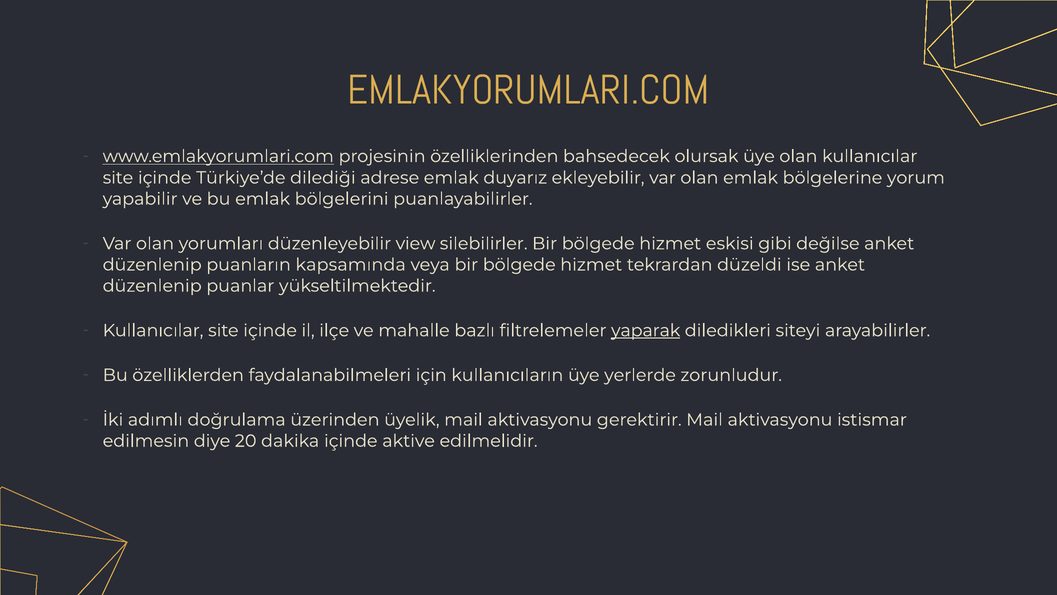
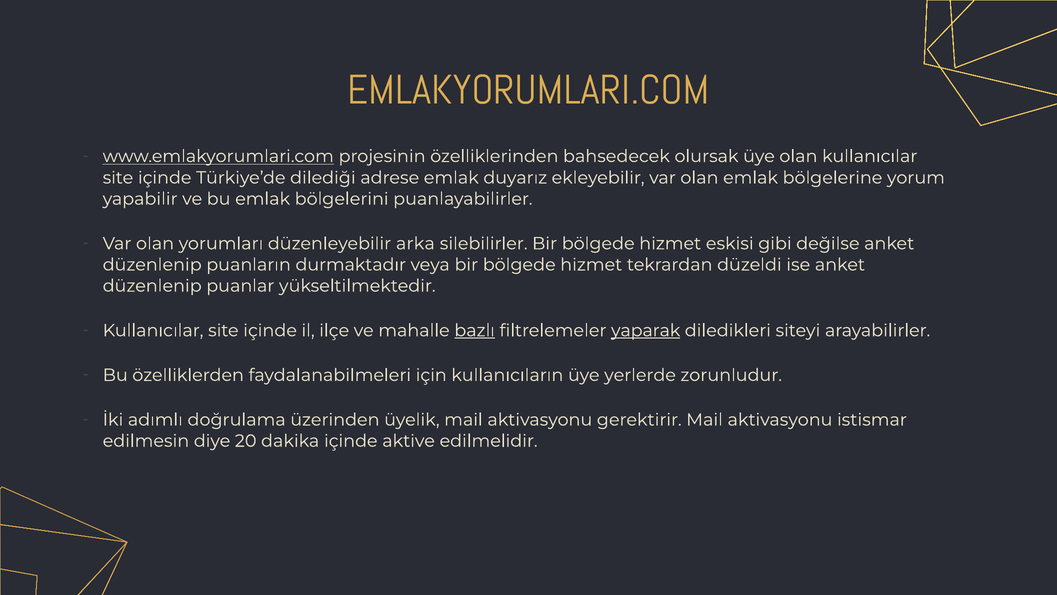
view: view -> arka
kapsamında: kapsamında -> durmaktadır
bazlı underline: none -> present
